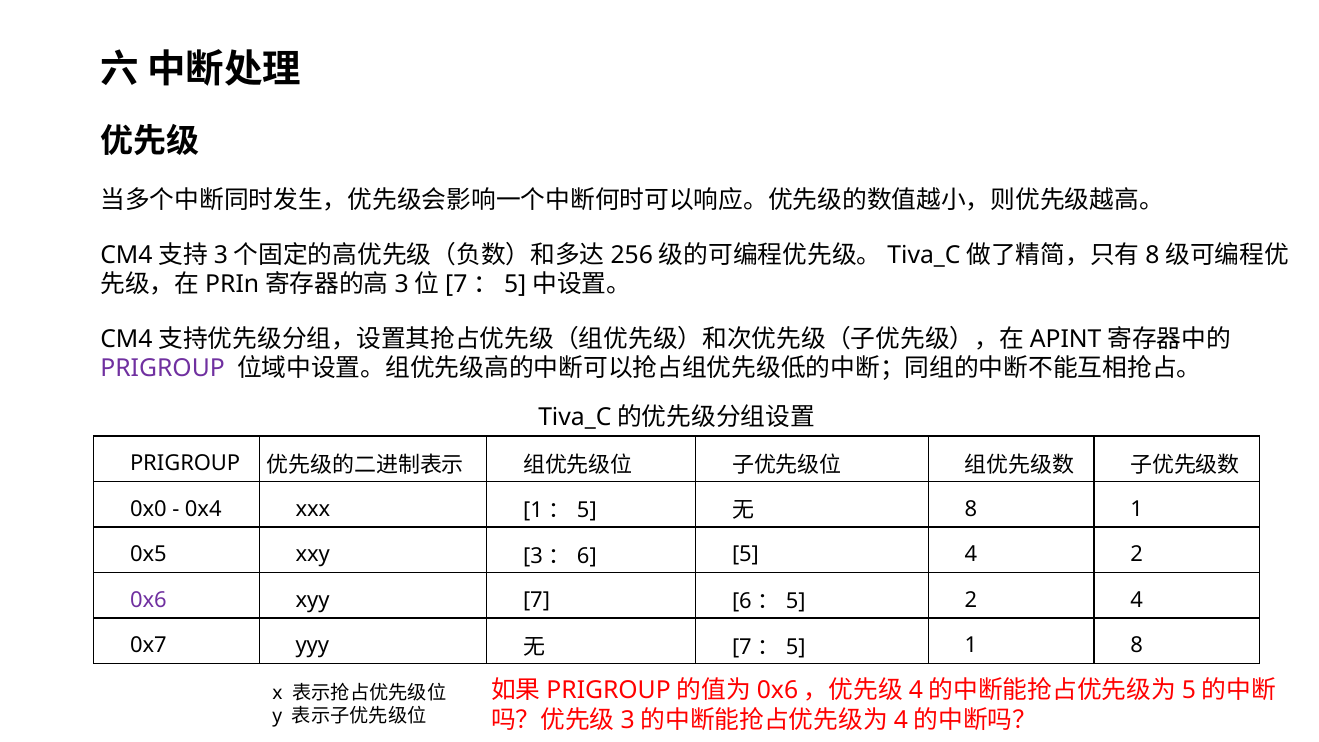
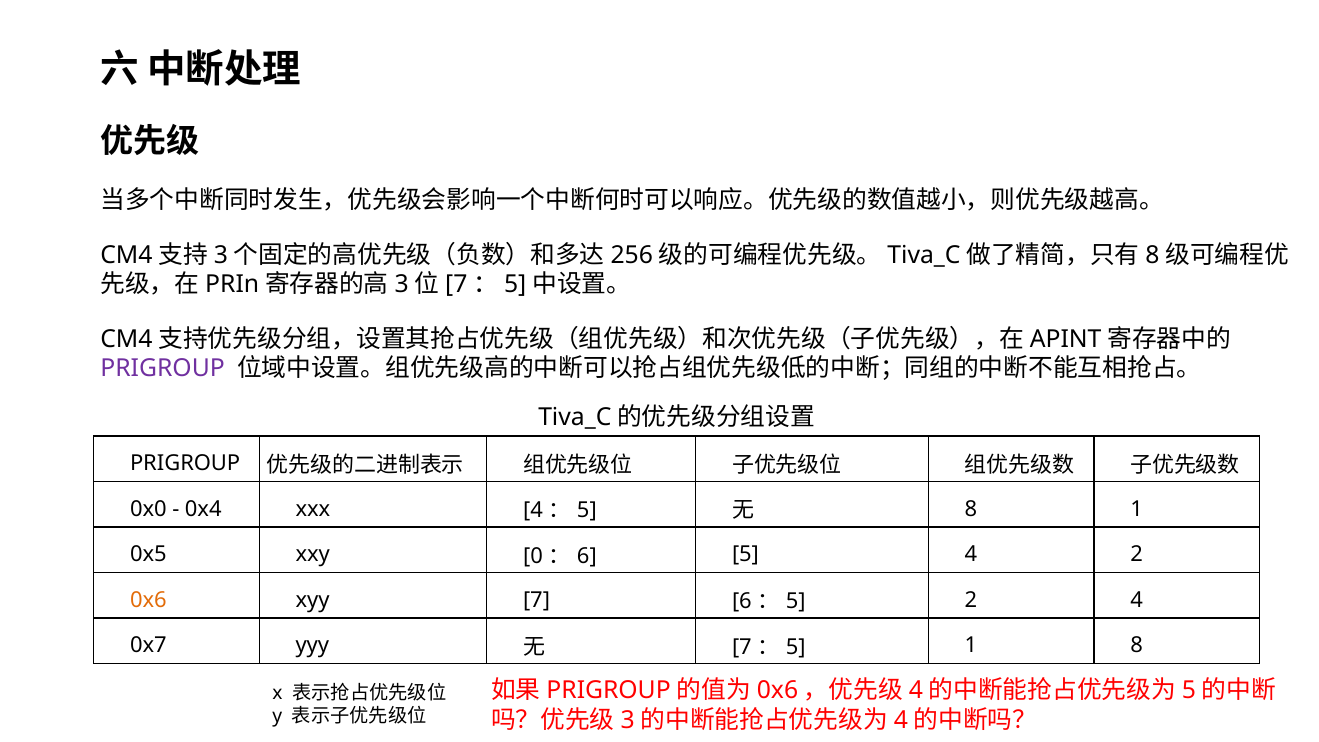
xxx 1: 1 -> 4
3: 3 -> 0
0x6 colour: purple -> orange
